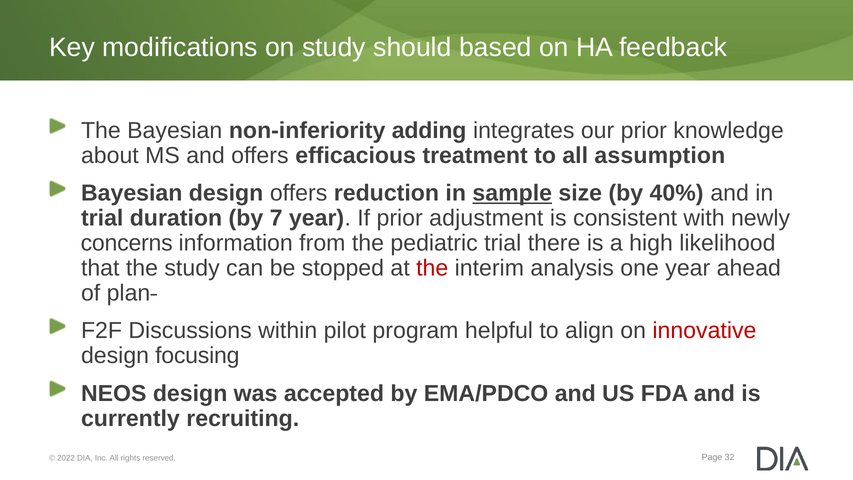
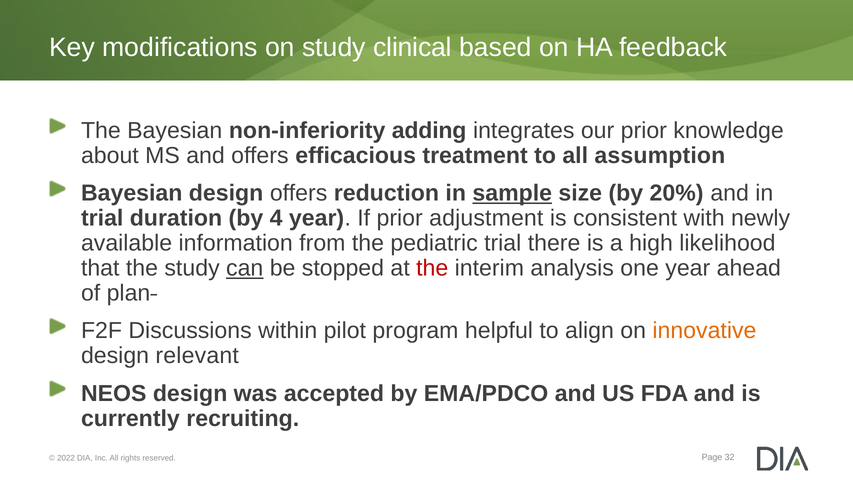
should: should -> clinical
40%: 40% -> 20%
7: 7 -> 4
concerns: concerns -> available
can underline: none -> present
innovative colour: red -> orange
focusing: focusing -> relevant
